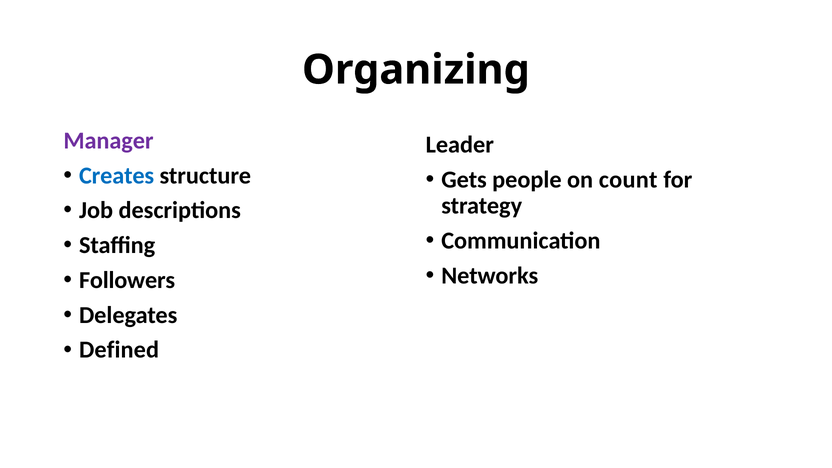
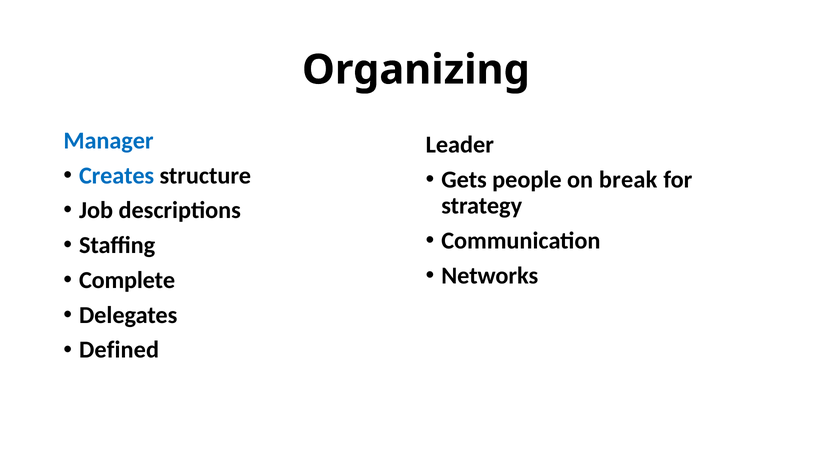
Manager colour: purple -> blue
count: count -> break
Followers: Followers -> Complete
